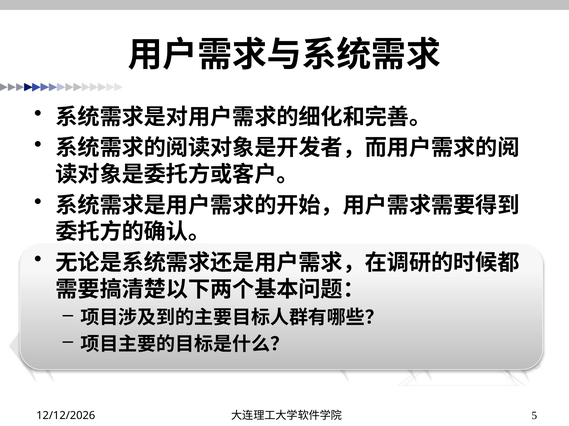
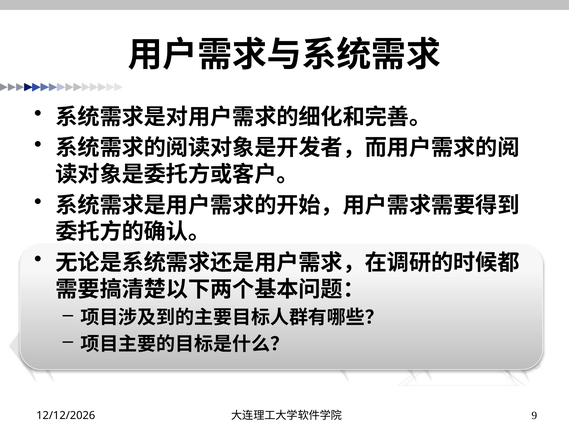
5: 5 -> 9
